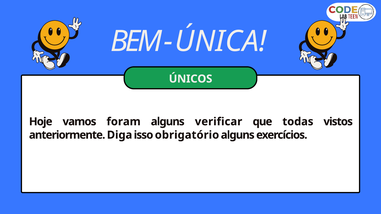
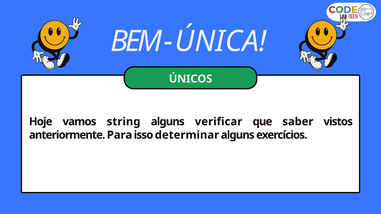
foram: foram -> string
todas: todas -> saber
Diga: Diga -> Para
obrigatório: obrigatório -> determinar
